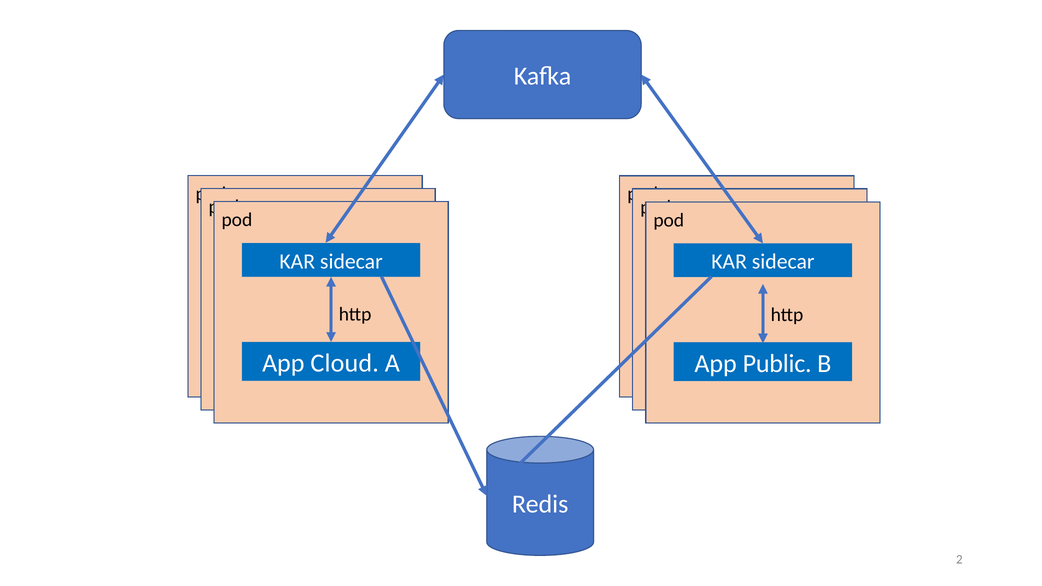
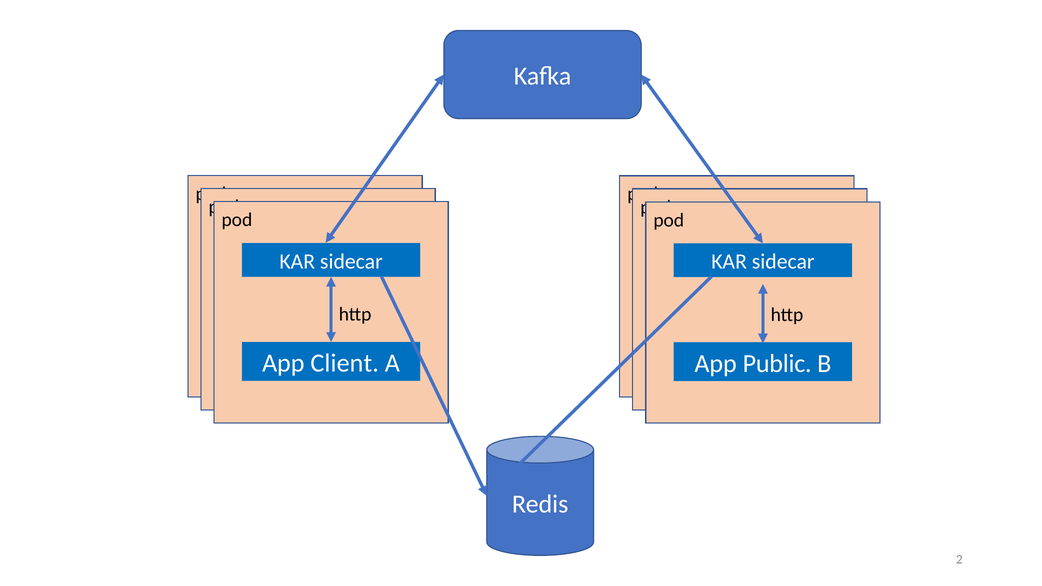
App Cloud: Cloud -> Client
